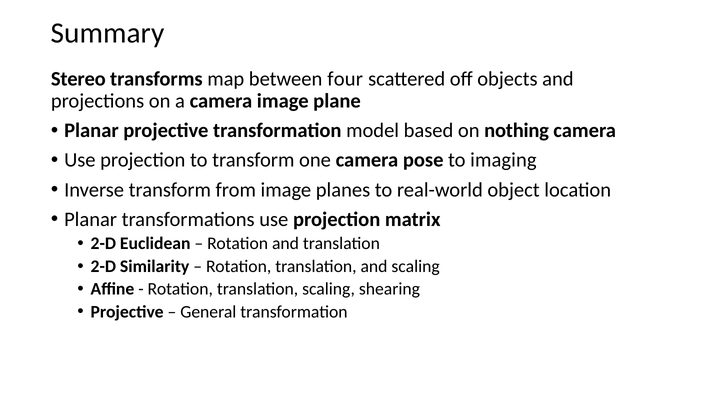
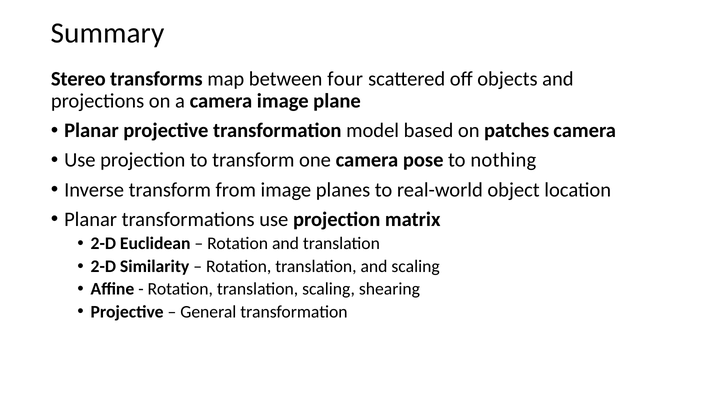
nothing: nothing -> patches
imaging: imaging -> nothing
